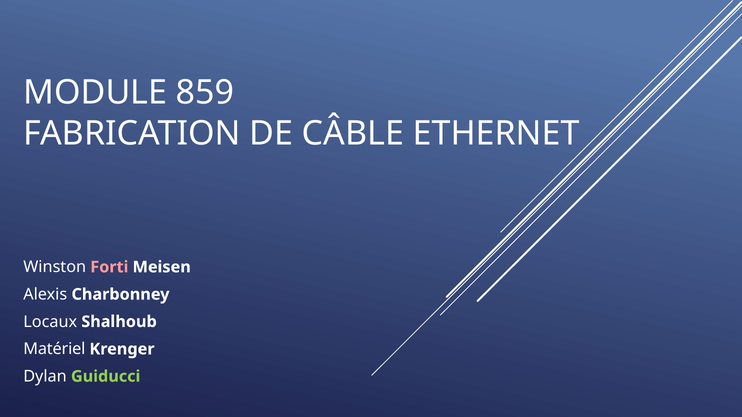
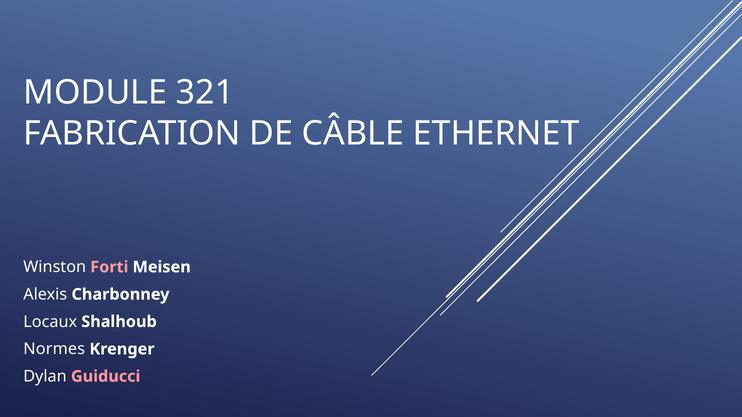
859: 859 -> 321
Matériel: Matériel -> Normes
Guiducci colour: light green -> pink
